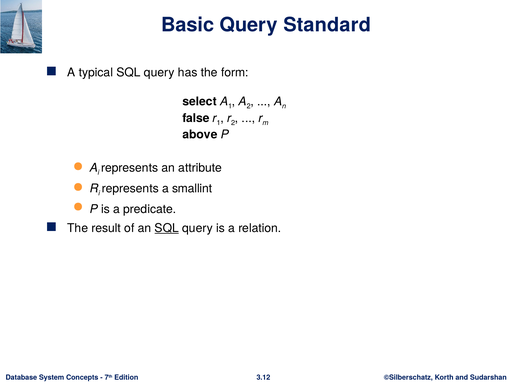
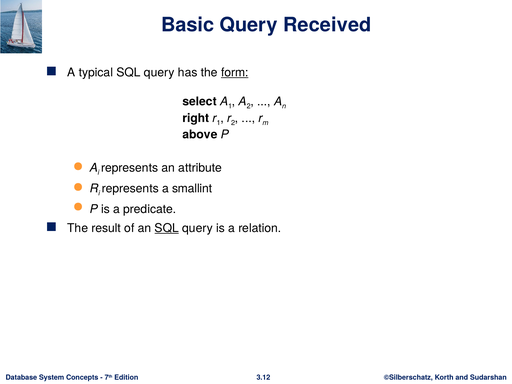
Standard: Standard -> Received
form underline: none -> present
false: false -> right
